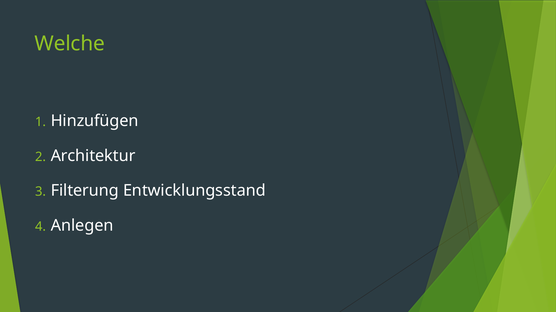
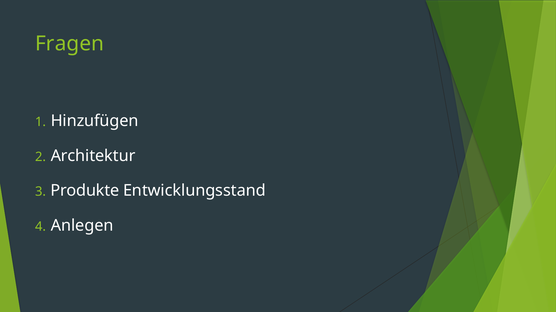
Welche: Welche -> Fragen
Filterung: Filterung -> Produkte
